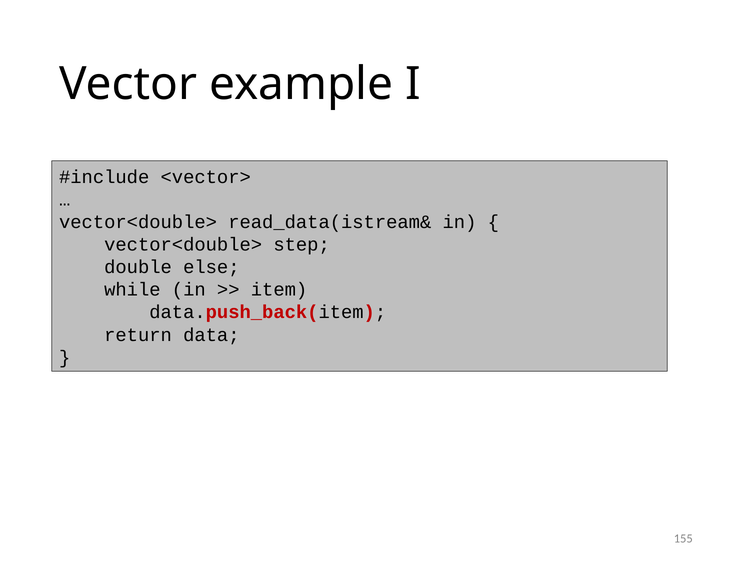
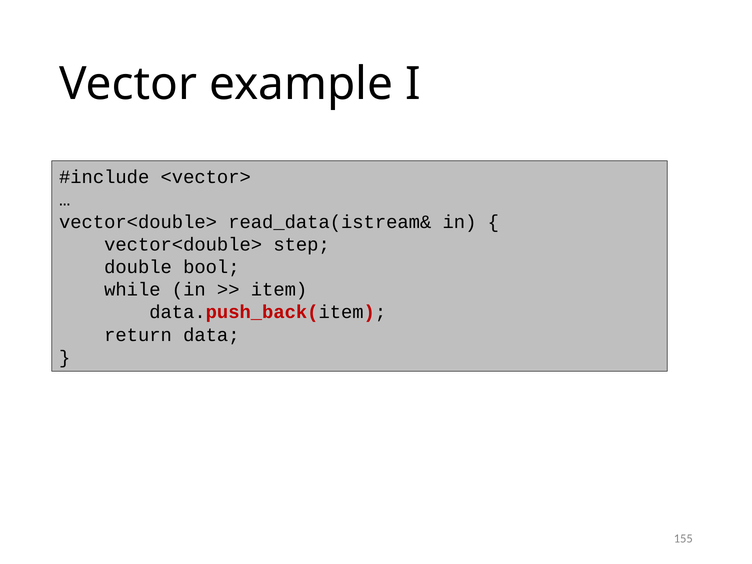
else: else -> bool
